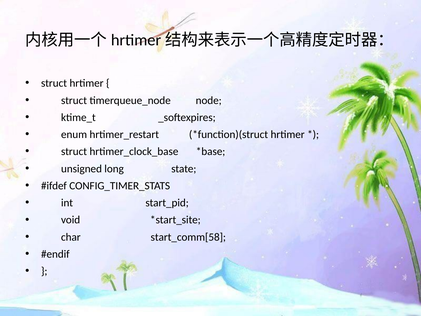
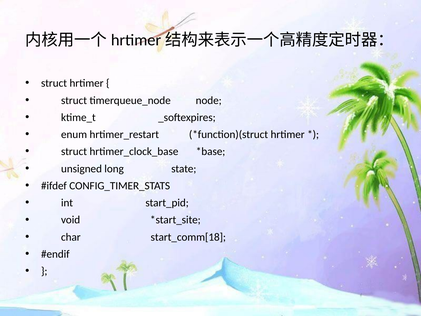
start_comm[58: start_comm[58 -> start_comm[18
